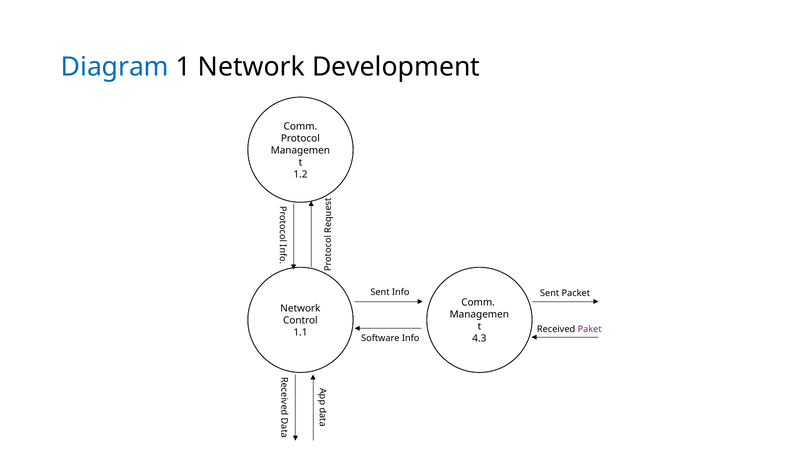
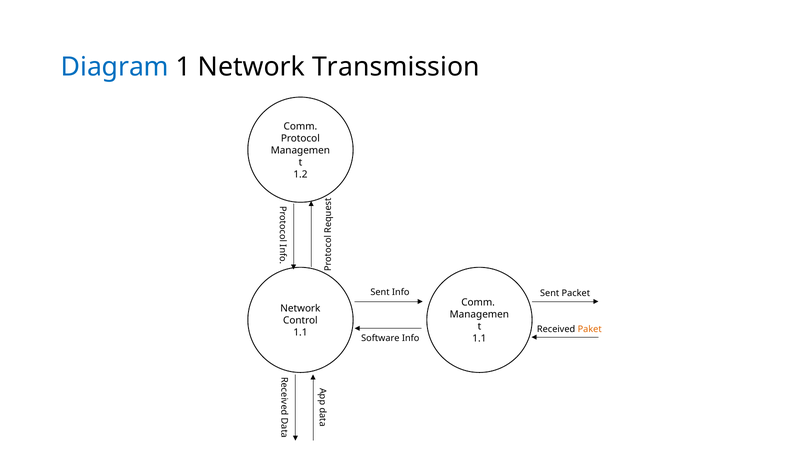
Development: Development -> Transmission
Paket colour: purple -> orange
4.3 at (479, 339): 4.3 -> 1.1
